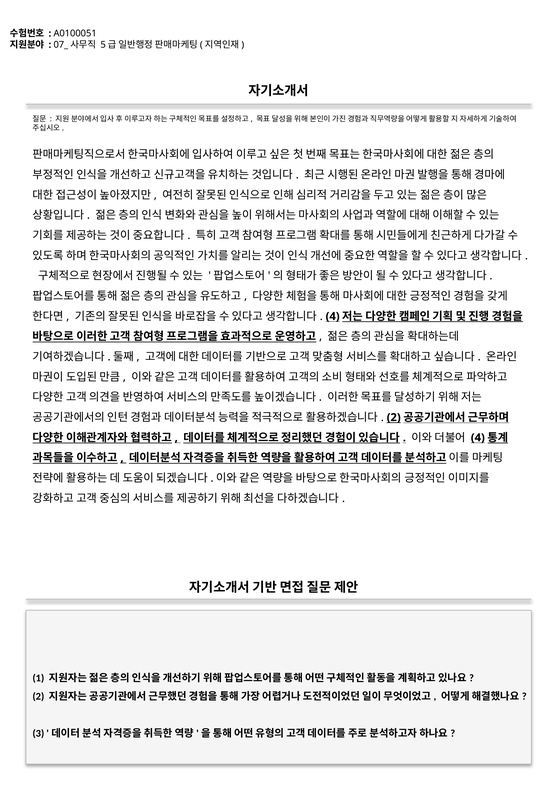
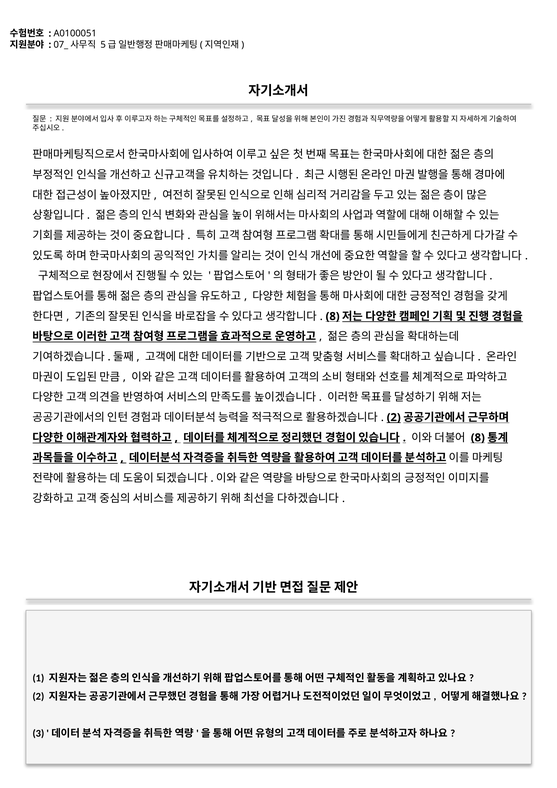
4 at (333, 316): 4 -> 8
4 at (478, 438): 4 -> 8
